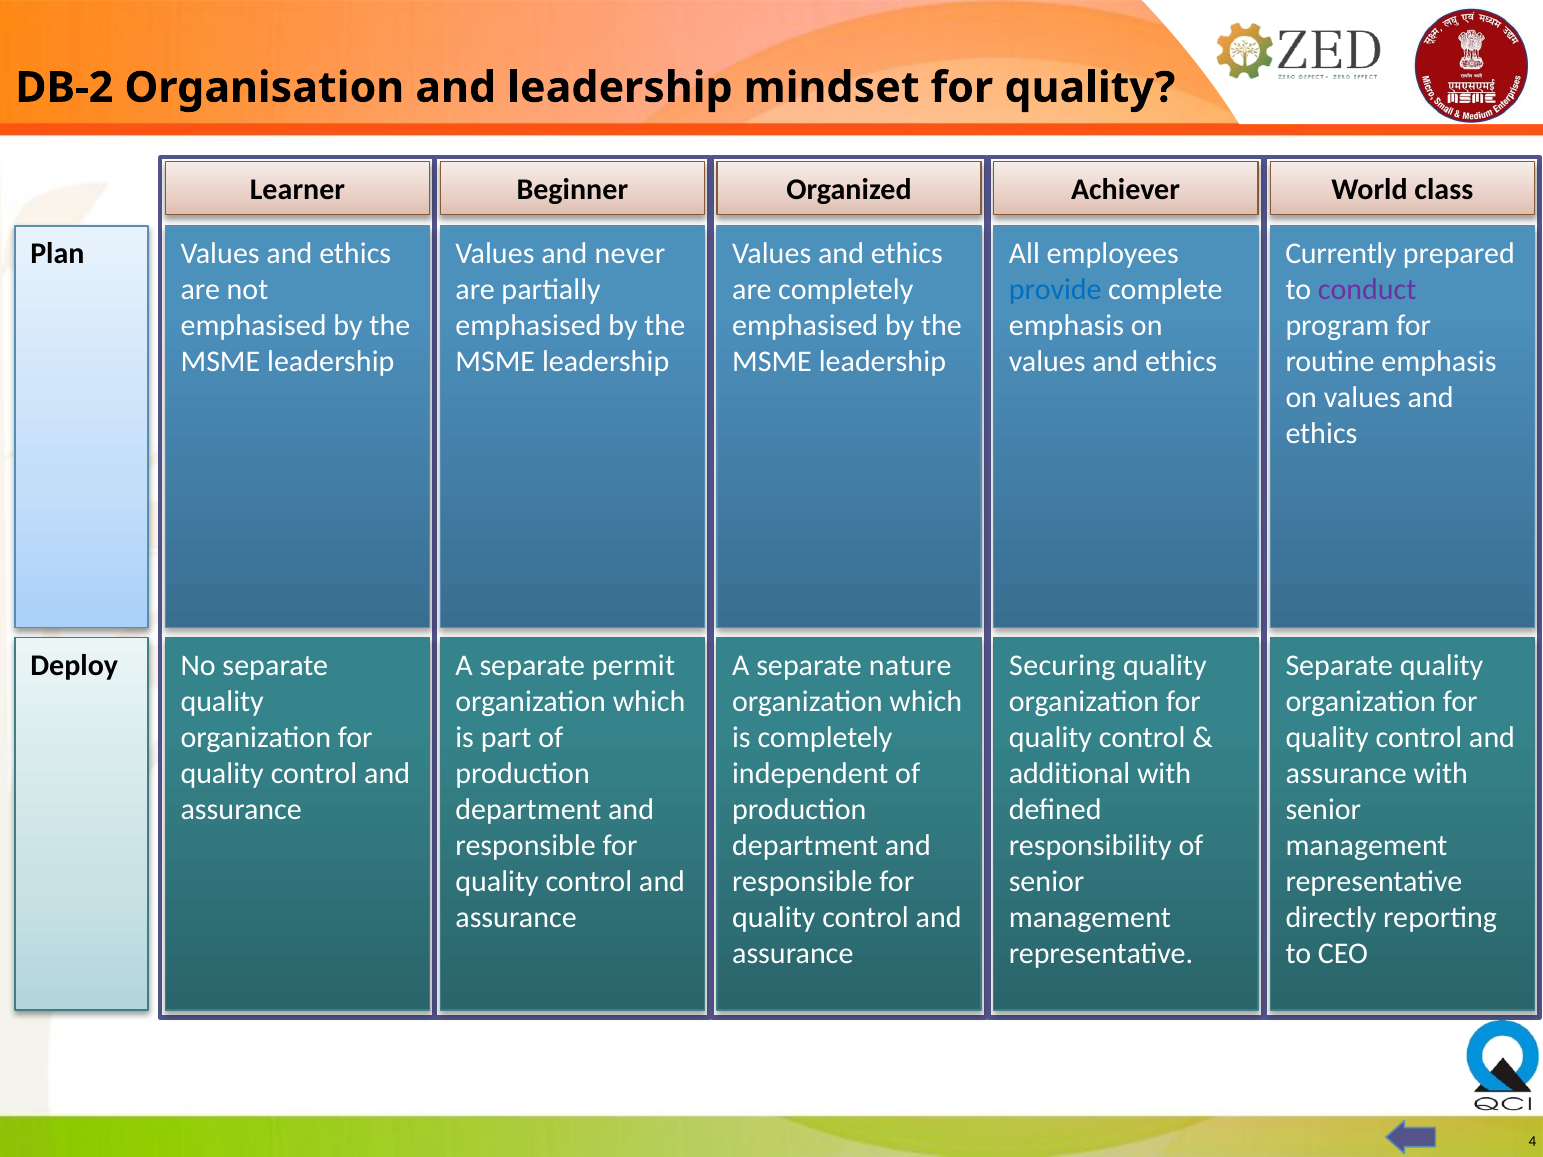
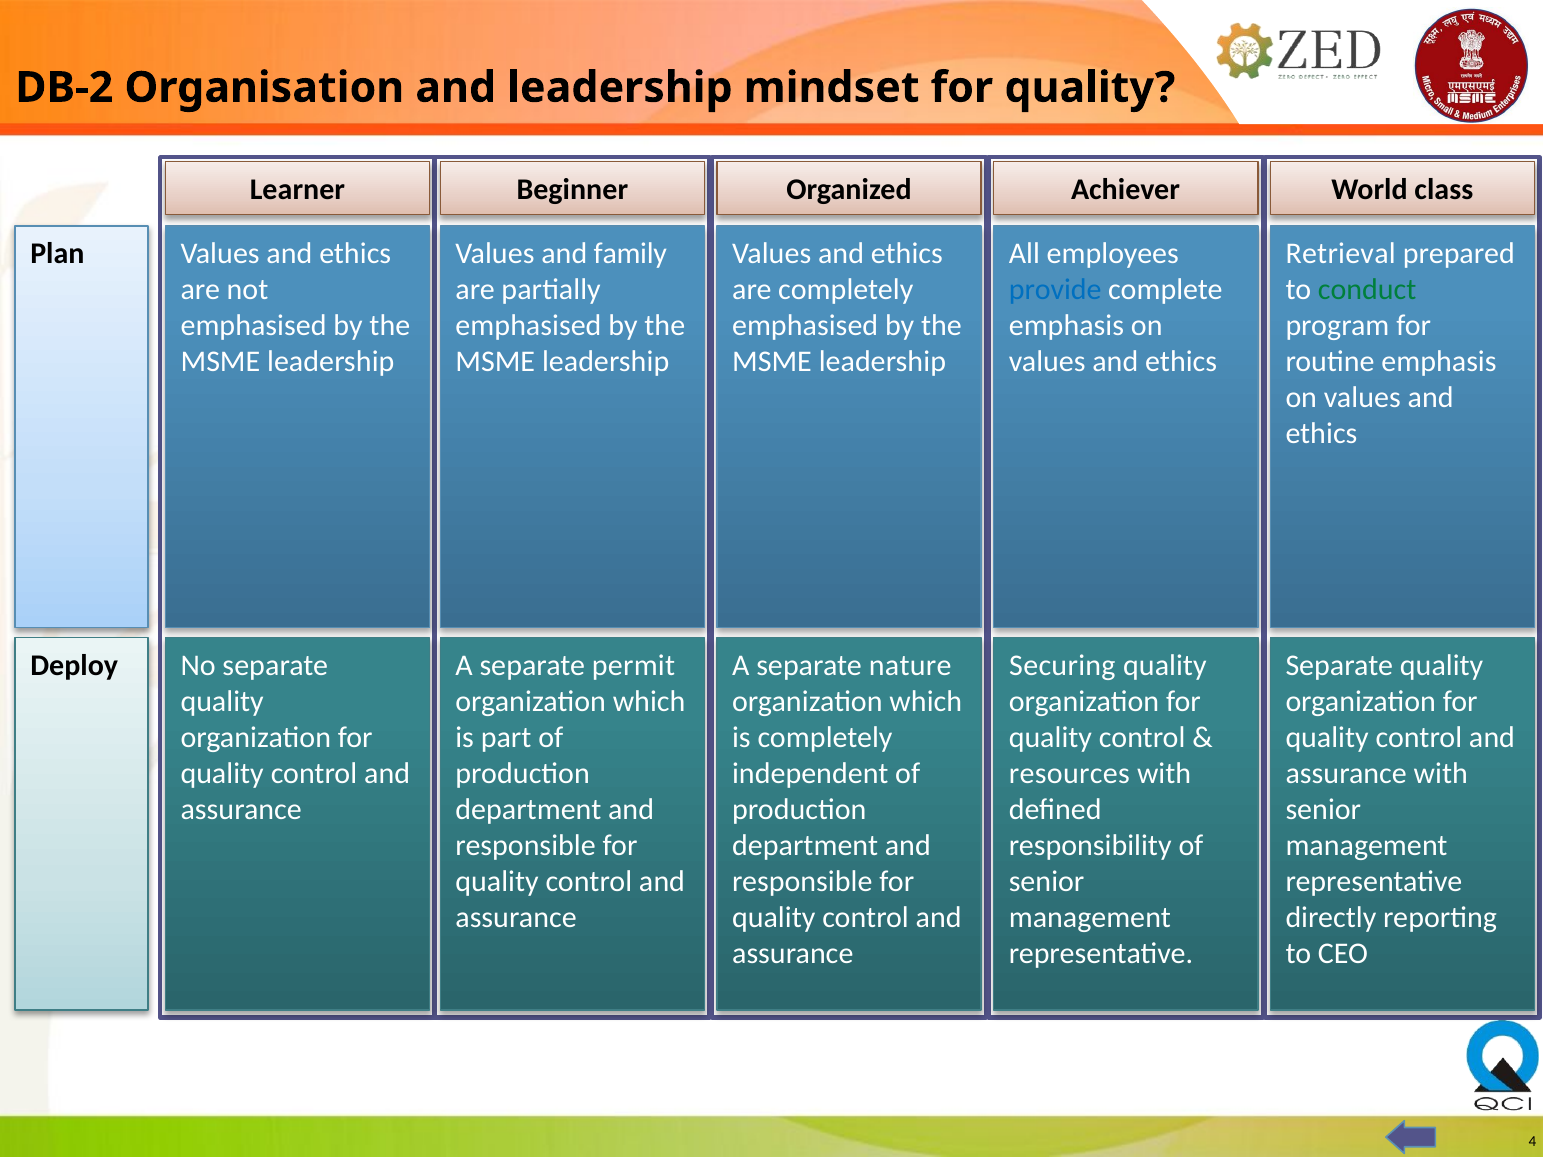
never: never -> family
Currently: Currently -> Retrieval
conduct colour: purple -> green
additional: additional -> resources
